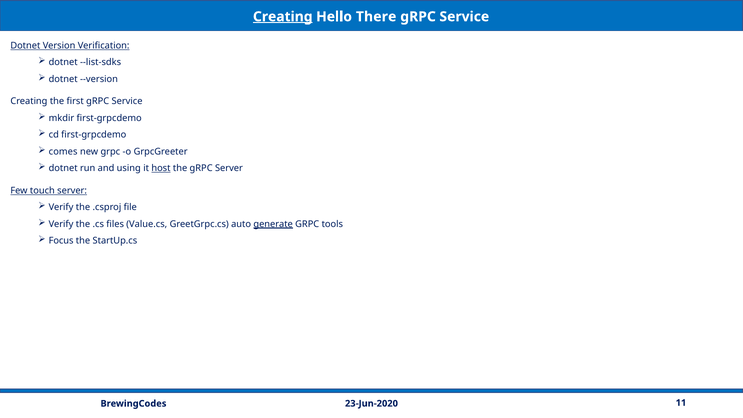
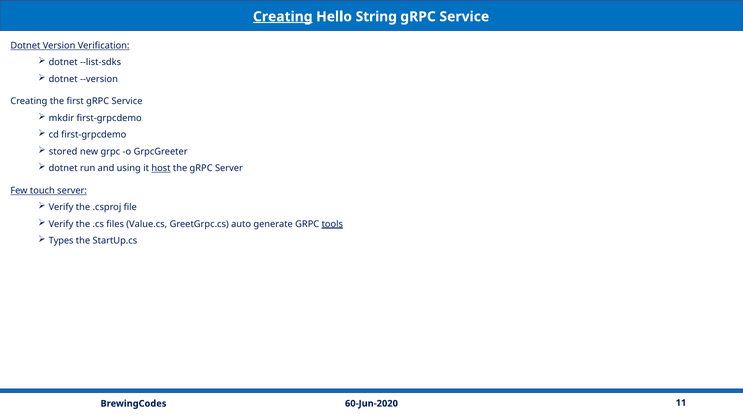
There: There -> String
comes: comes -> stored
generate underline: present -> none
tools underline: none -> present
Focus: Focus -> Types
23-Jun-2020: 23-Jun-2020 -> 60-Jun-2020
